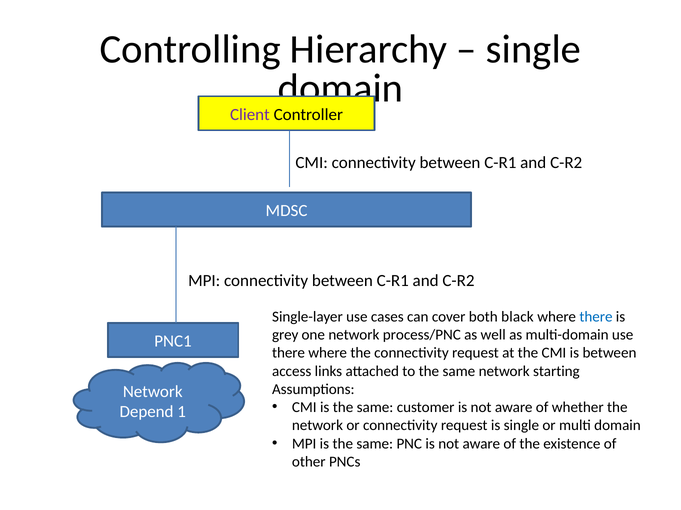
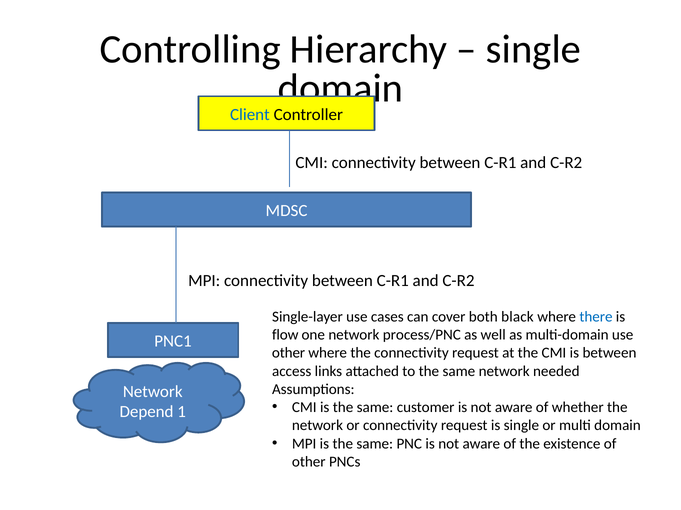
Client colour: purple -> blue
grey: grey -> flow
there at (289, 353): there -> other
starting: starting -> needed
